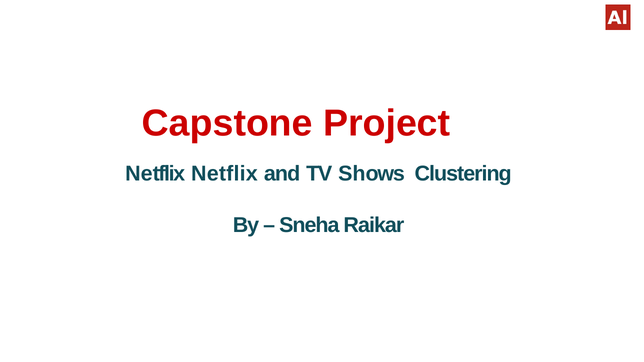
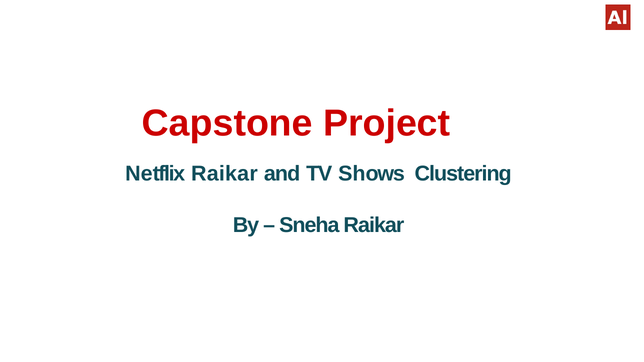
Netflix Netflix: Netflix -> Raikar
